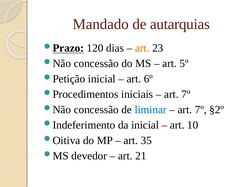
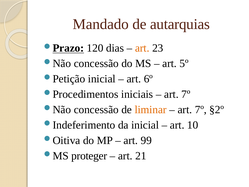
liminar colour: blue -> orange
35: 35 -> 99
devedor: devedor -> proteger
